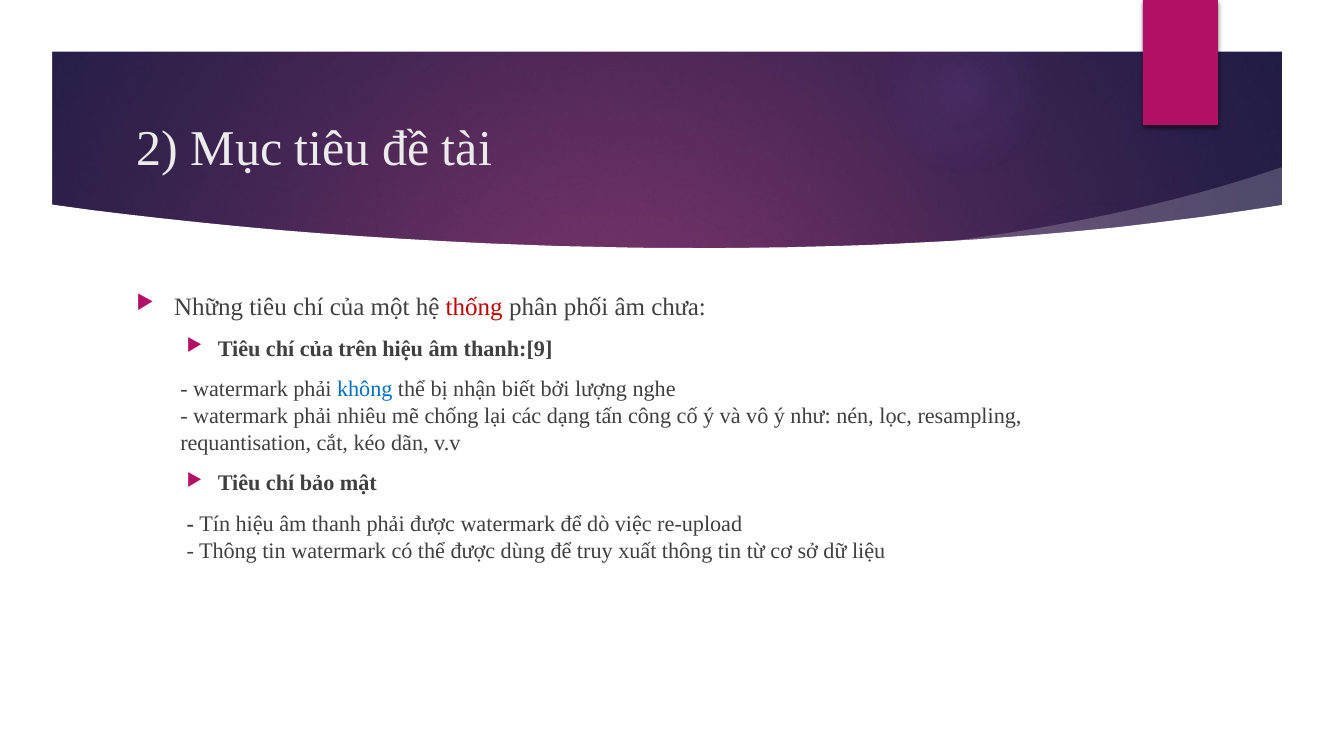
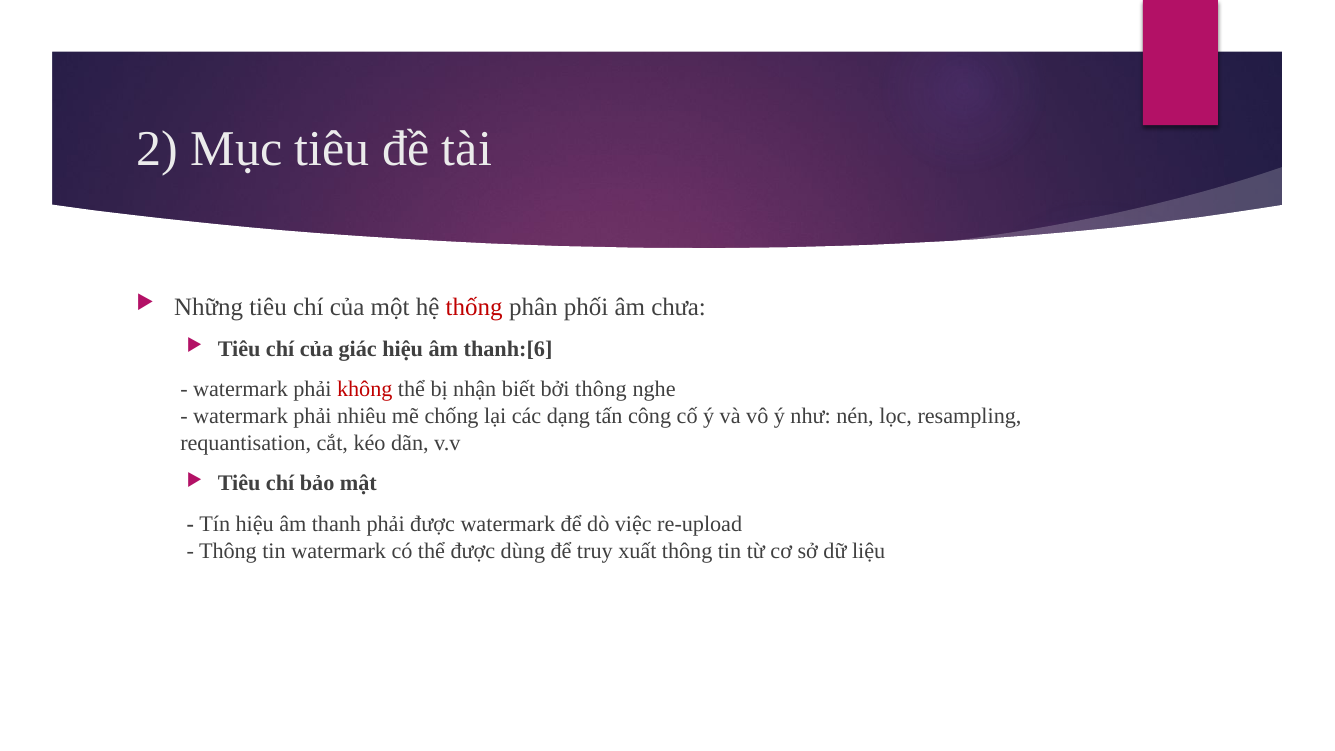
trên: trên -> giác
thanh:[9: thanh:[9 -> thanh:[6
không colour: blue -> red
bởi lượng: lượng -> thông
